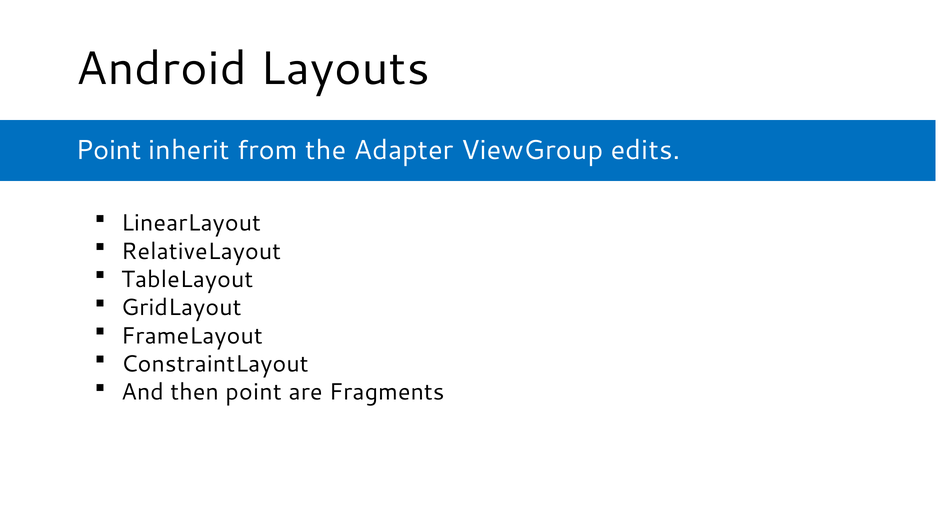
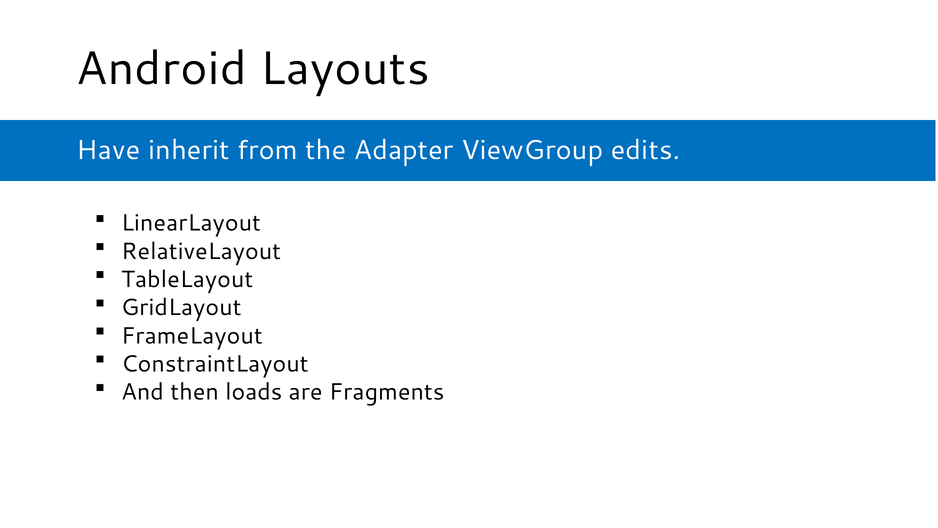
Point at (109, 150): Point -> Have
then point: point -> loads
